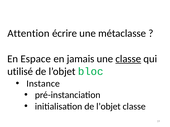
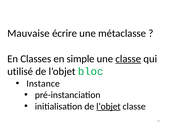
Attention: Attention -> Mauvaise
Espace: Espace -> Classes
jamais: jamais -> simple
l’objet at (108, 107) underline: none -> present
